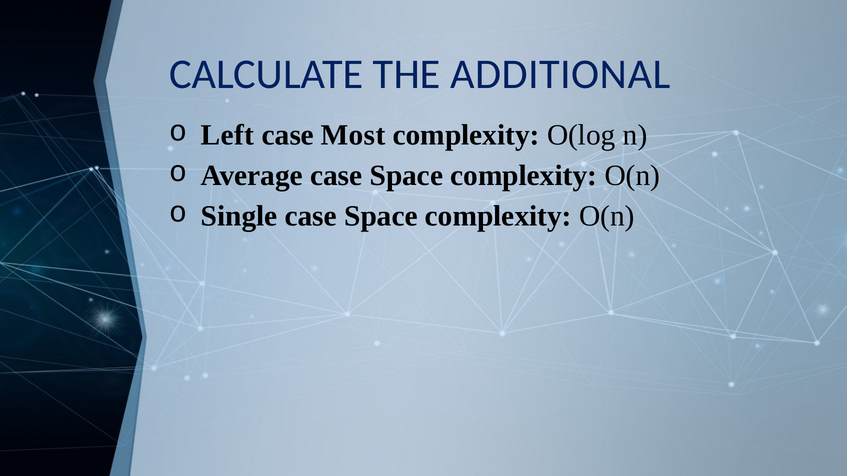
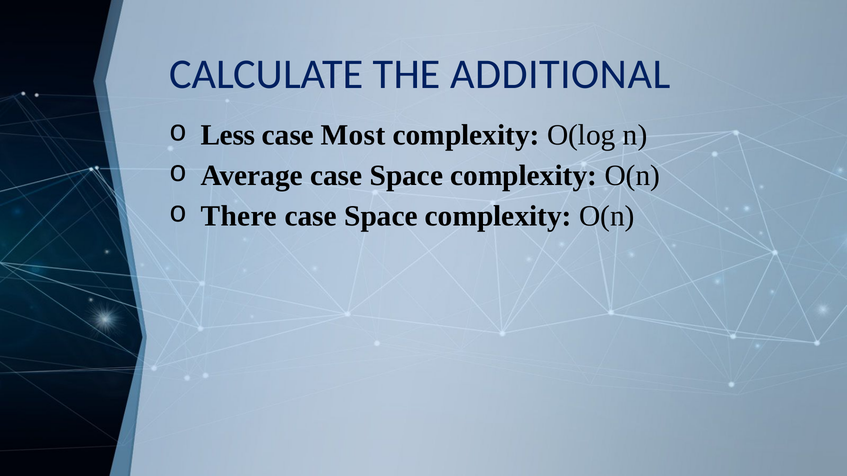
Left: Left -> Less
Single: Single -> There
